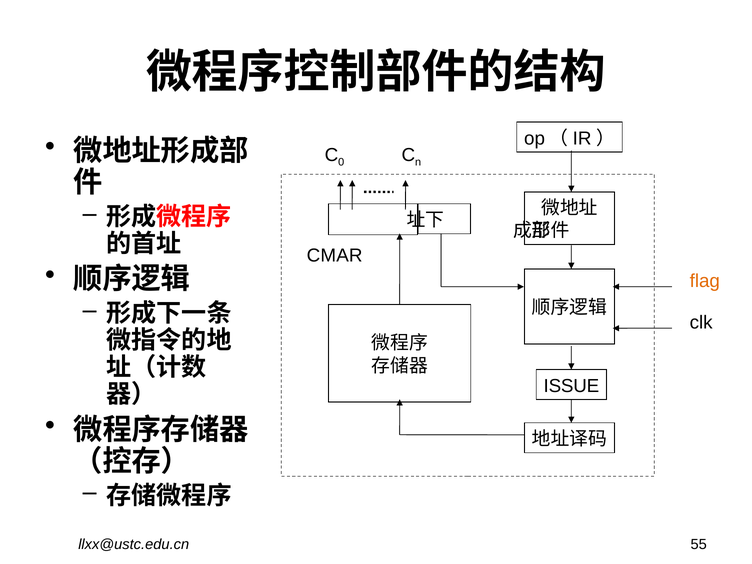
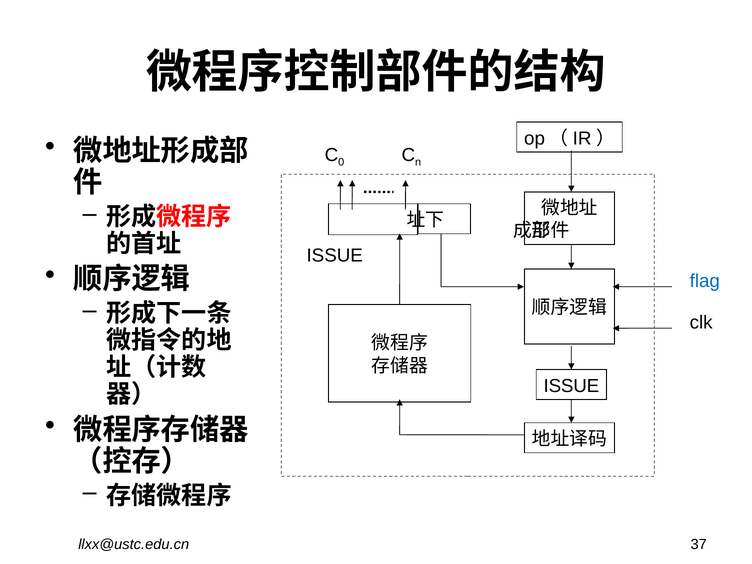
CMAR at (335, 256): CMAR -> ISSUE
flag colour: orange -> blue
55: 55 -> 37
